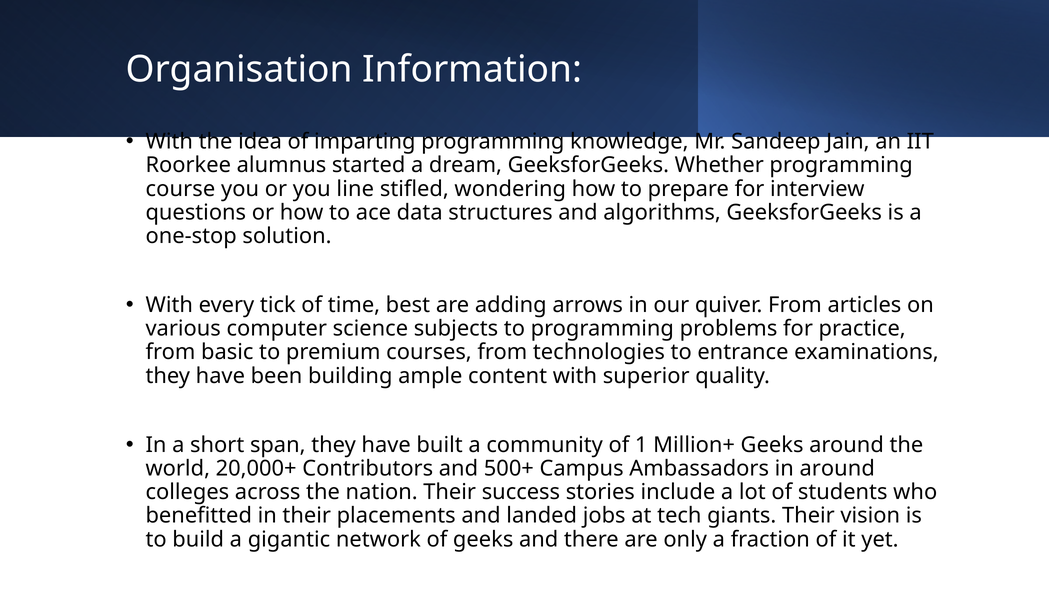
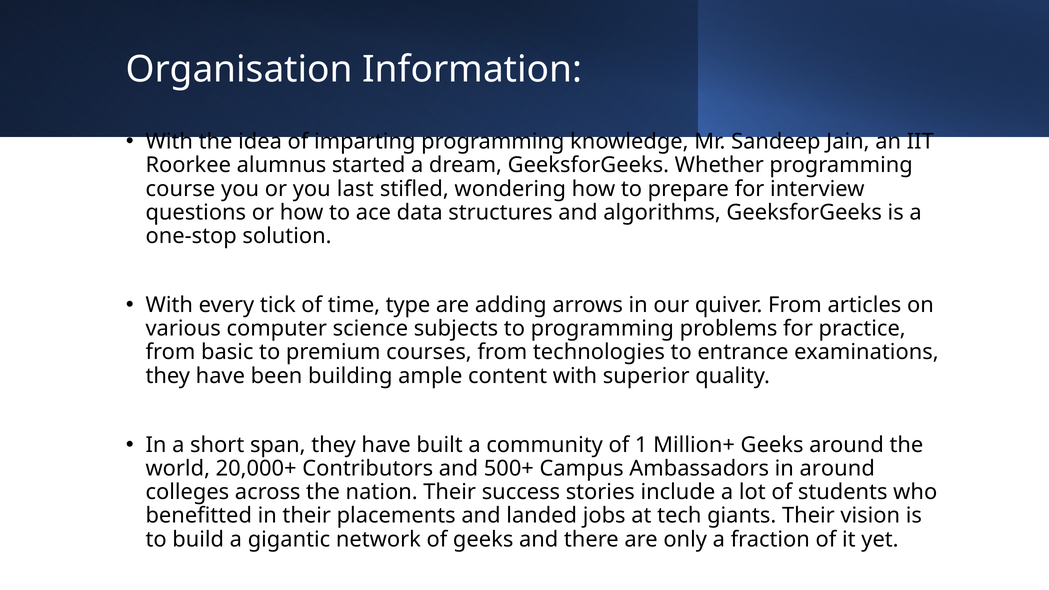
line: line -> last
best: best -> type
